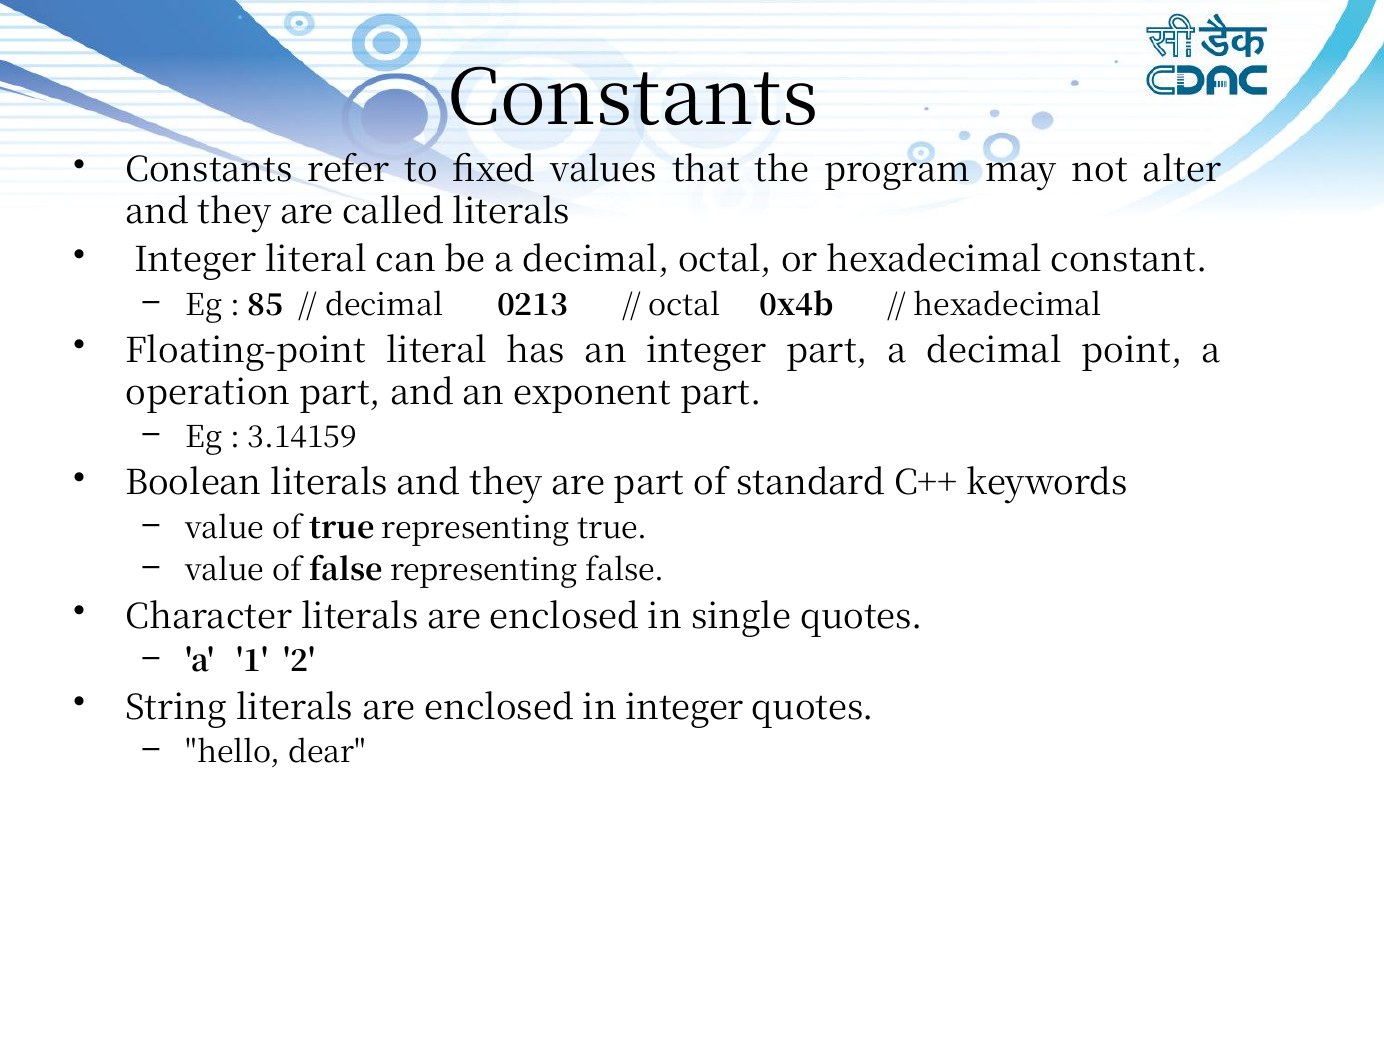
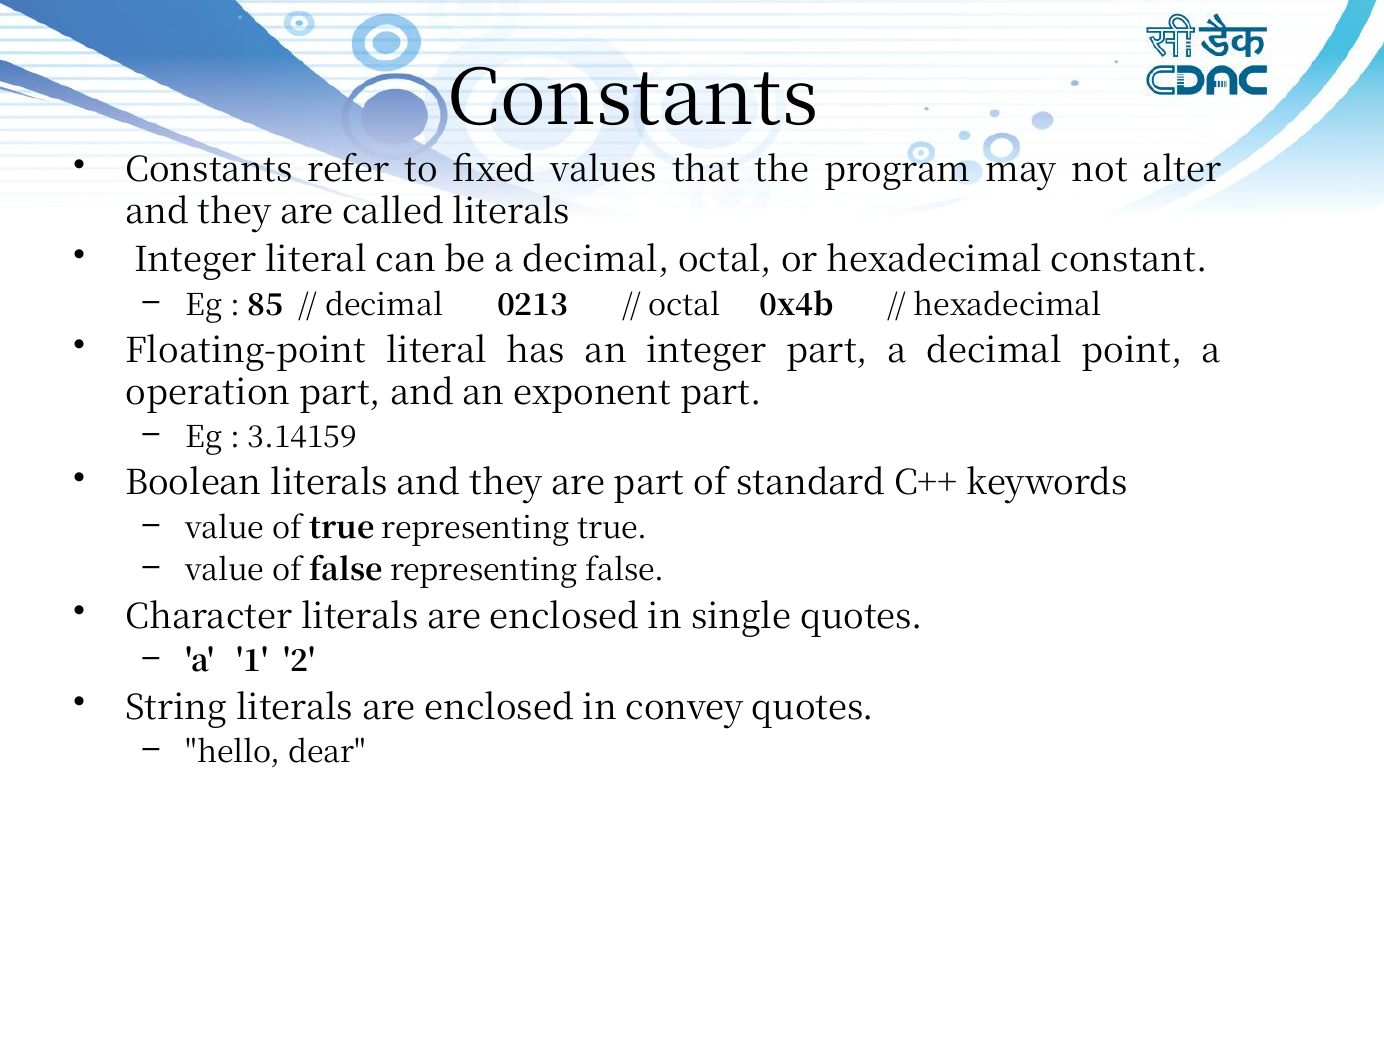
in integer: integer -> convey
